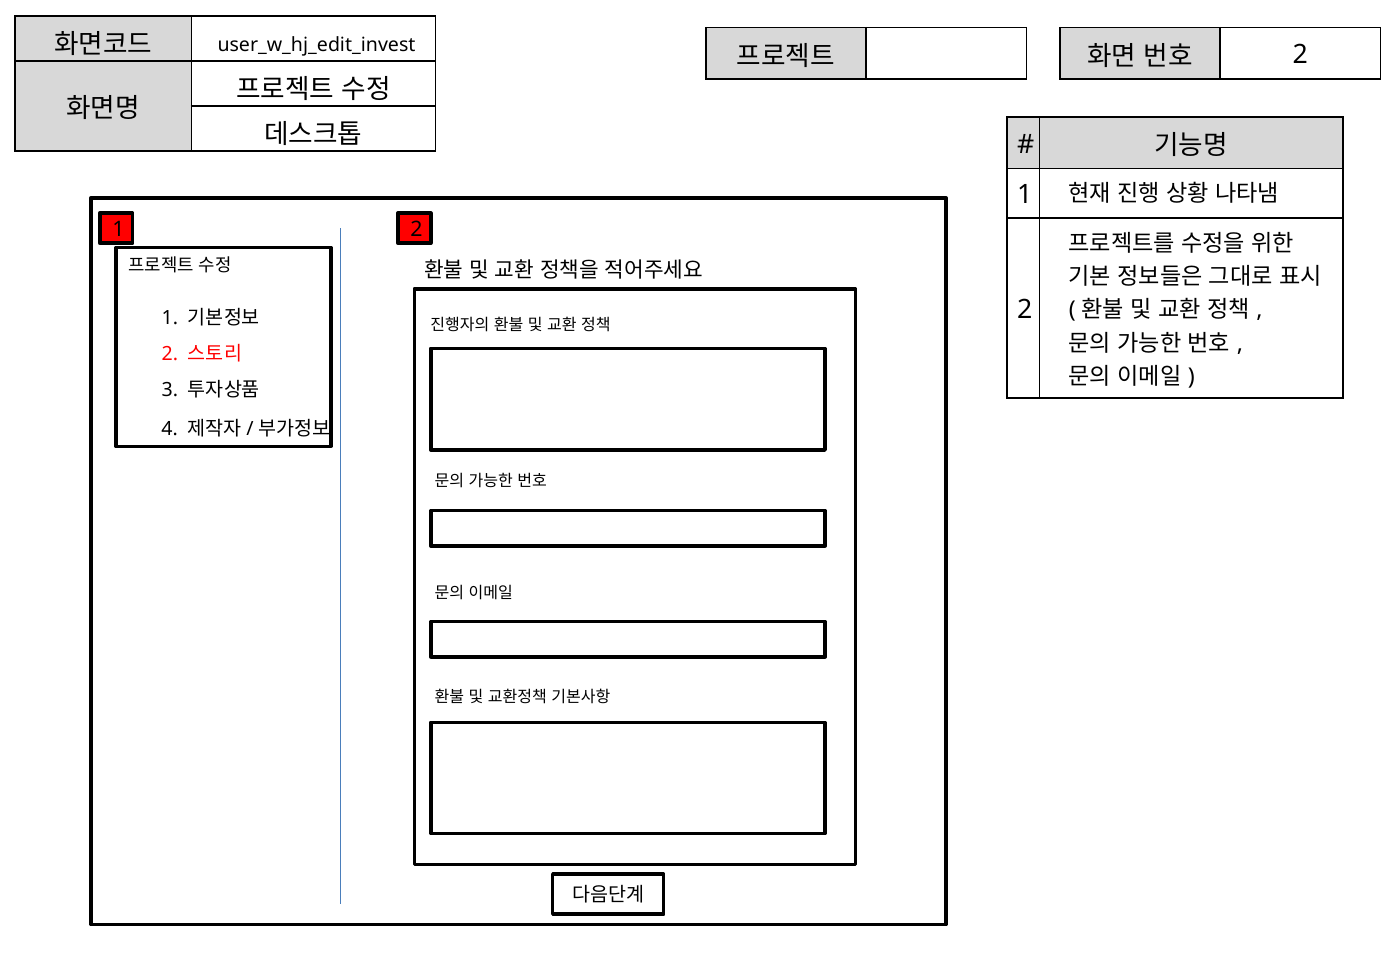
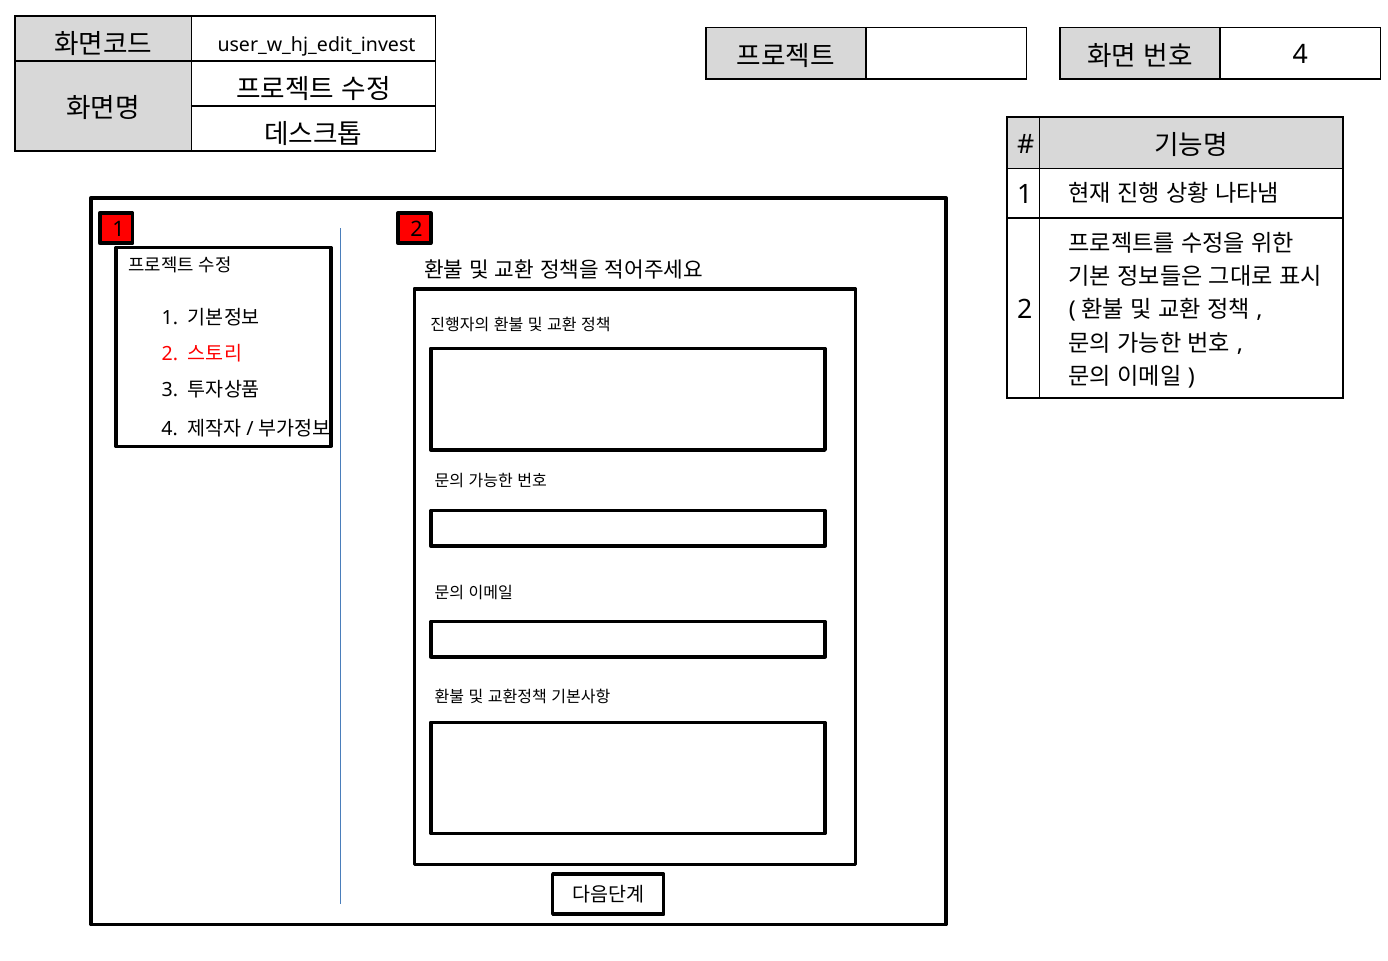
2 at (1300, 55): 2 -> 4
